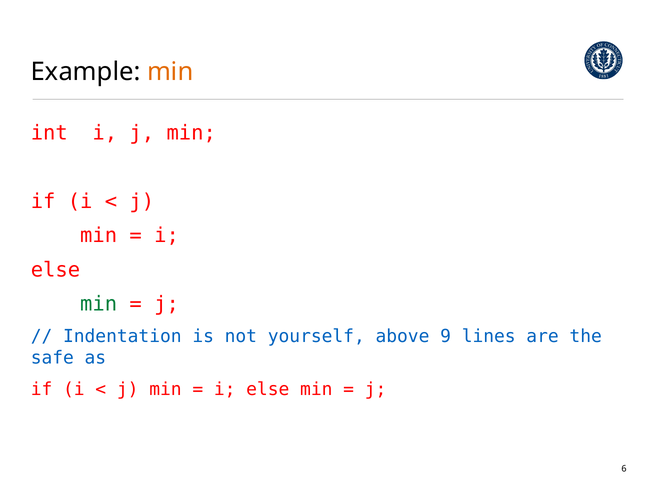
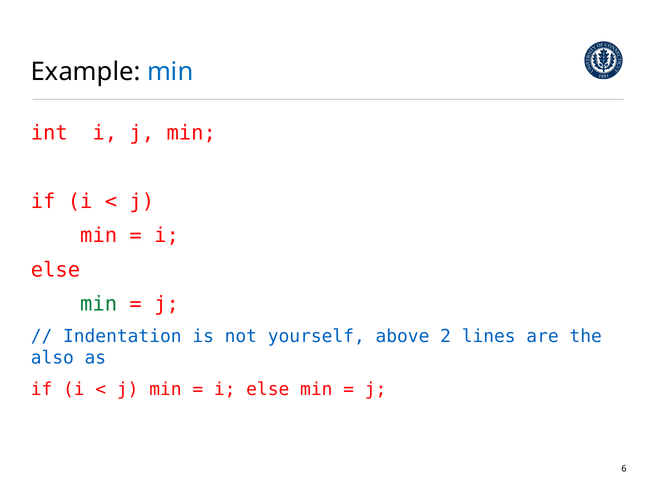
min at (170, 72) colour: orange -> blue
9: 9 -> 2
safe: safe -> also
